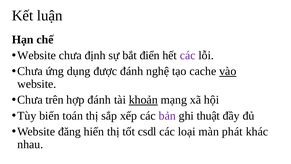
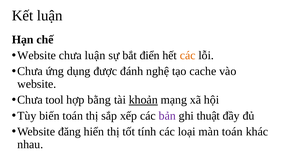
chưa định: định -> luận
các at (188, 55) colour: purple -> orange
vào underline: present -> none
trên: trên -> tool
hợp đánh: đánh -> bằng
csdl: csdl -> tính
màn phát: phát -> toán
